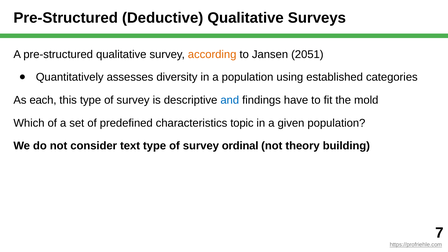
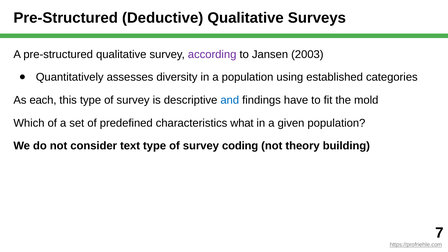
according colour: orange -> purple
2051: 2051 -> 2003
topic: topic -> what
ordinal: ordinal -> coding
